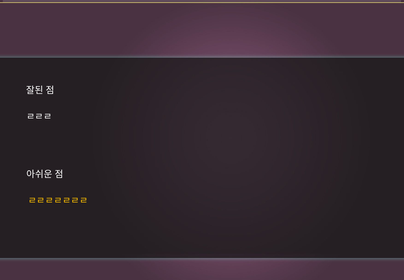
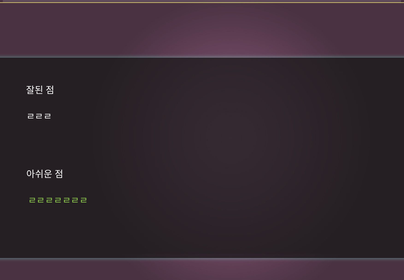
ㄹㄹㄹㄹㄹㄹㄹ colour: yellow -> light green
